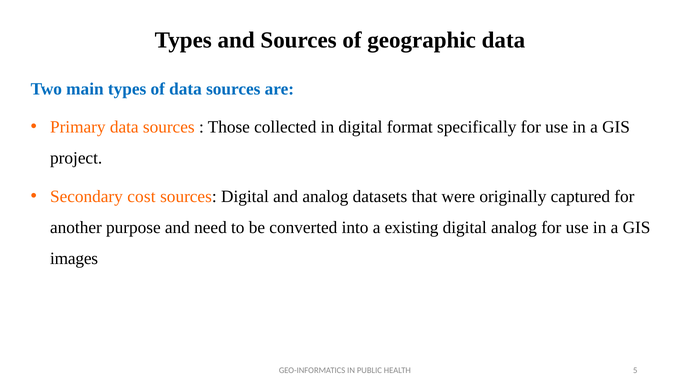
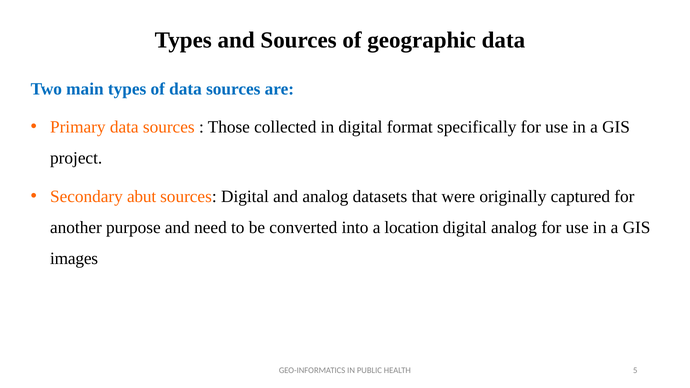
cost: cost -> abut
existing: existing -> location
